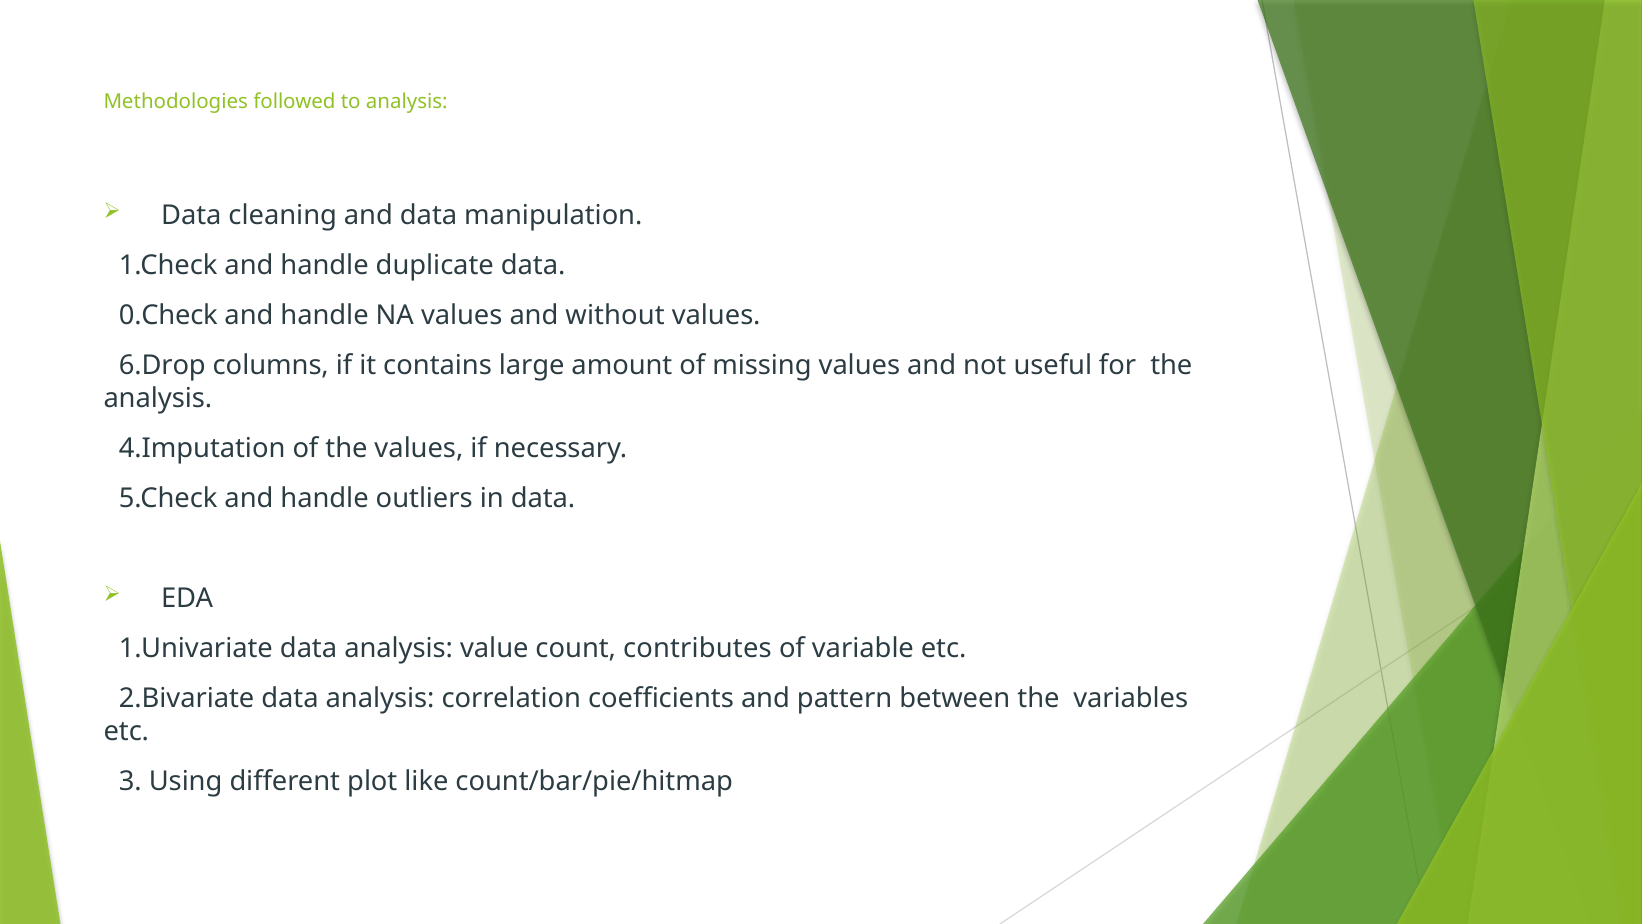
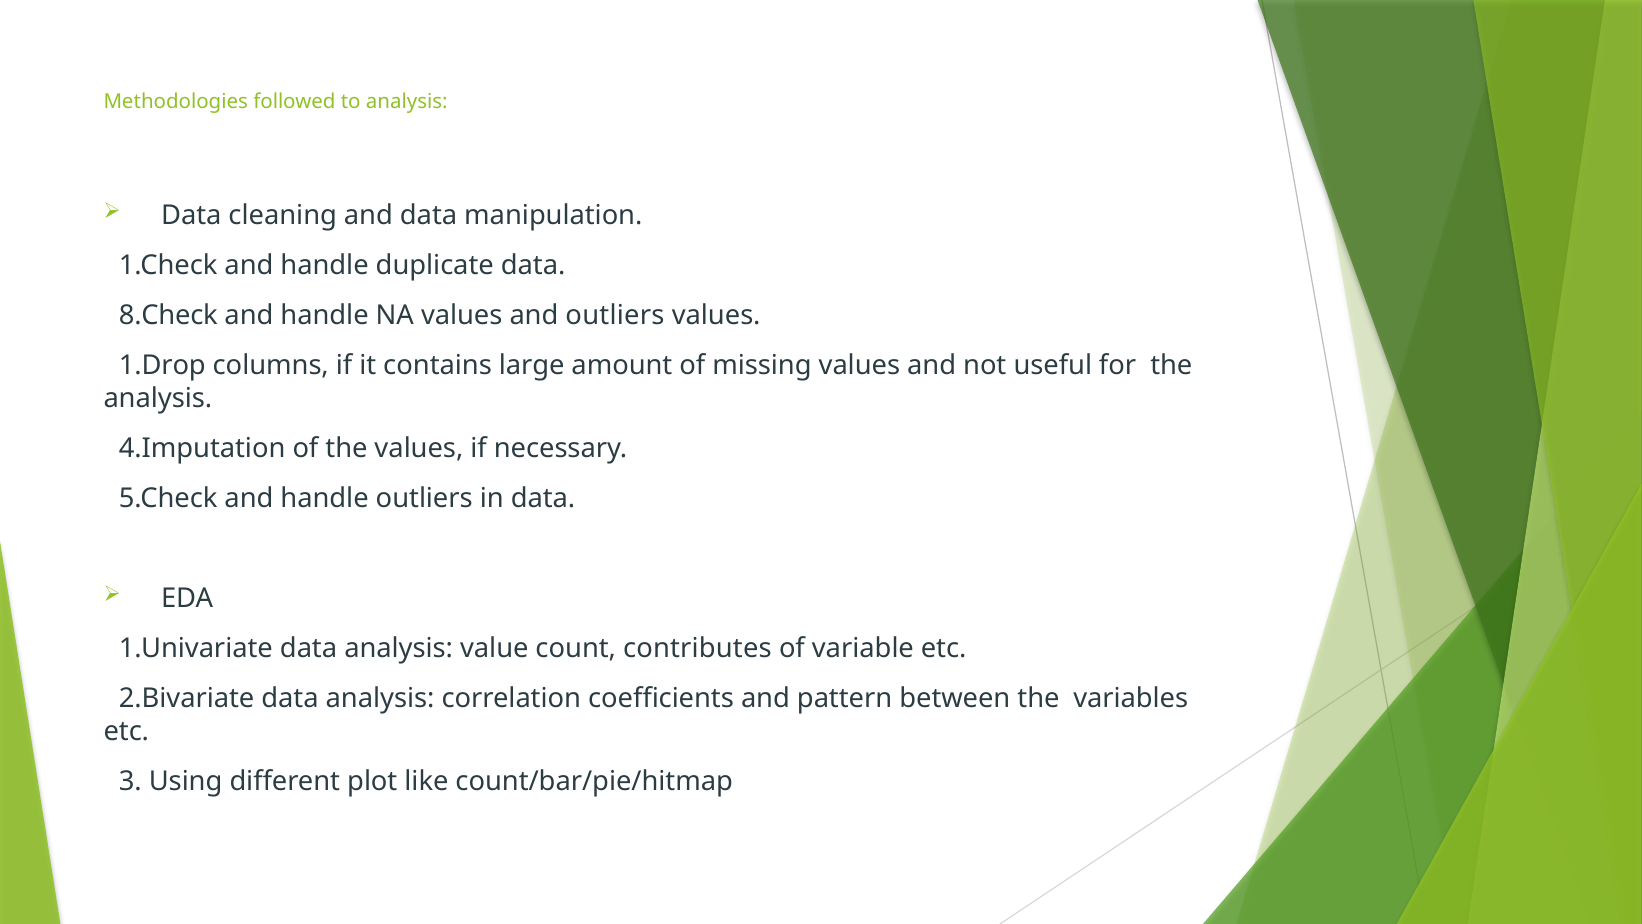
0.Check: 0.Check -> 8.Check
and without: without -> outliers
6.Drop: 6.Drop -> 1.Drop
